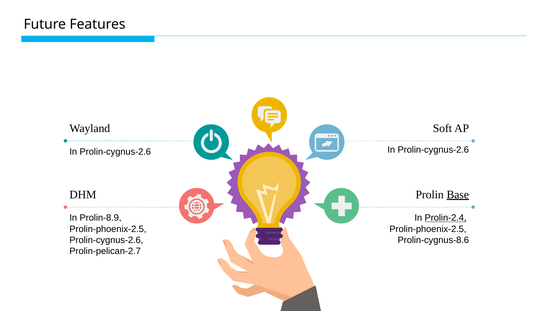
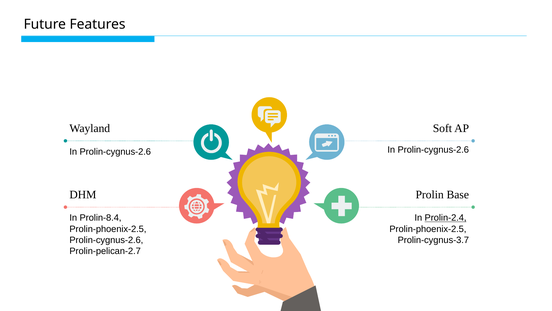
Base underline: present -> none
Prolin-8.9: Prolin-8.9 -> Prolin-8.4
Prolin-cygnus-8.6: Prolin-cygnus-8.6 -> Prolin-cygnus-3.7
